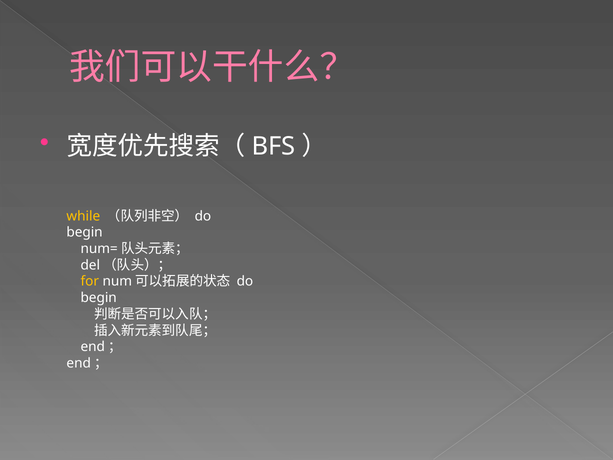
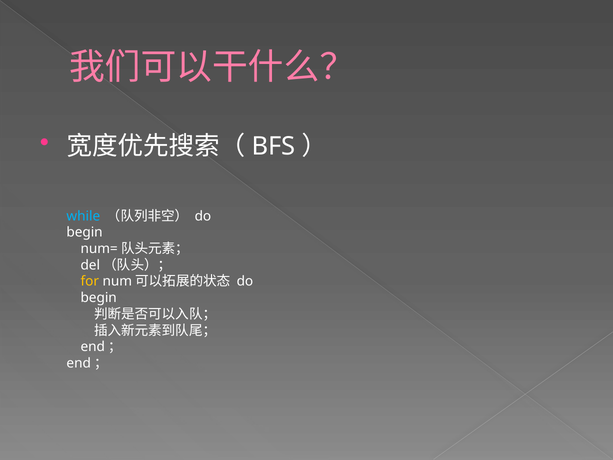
while colour: yellow -> light blue
